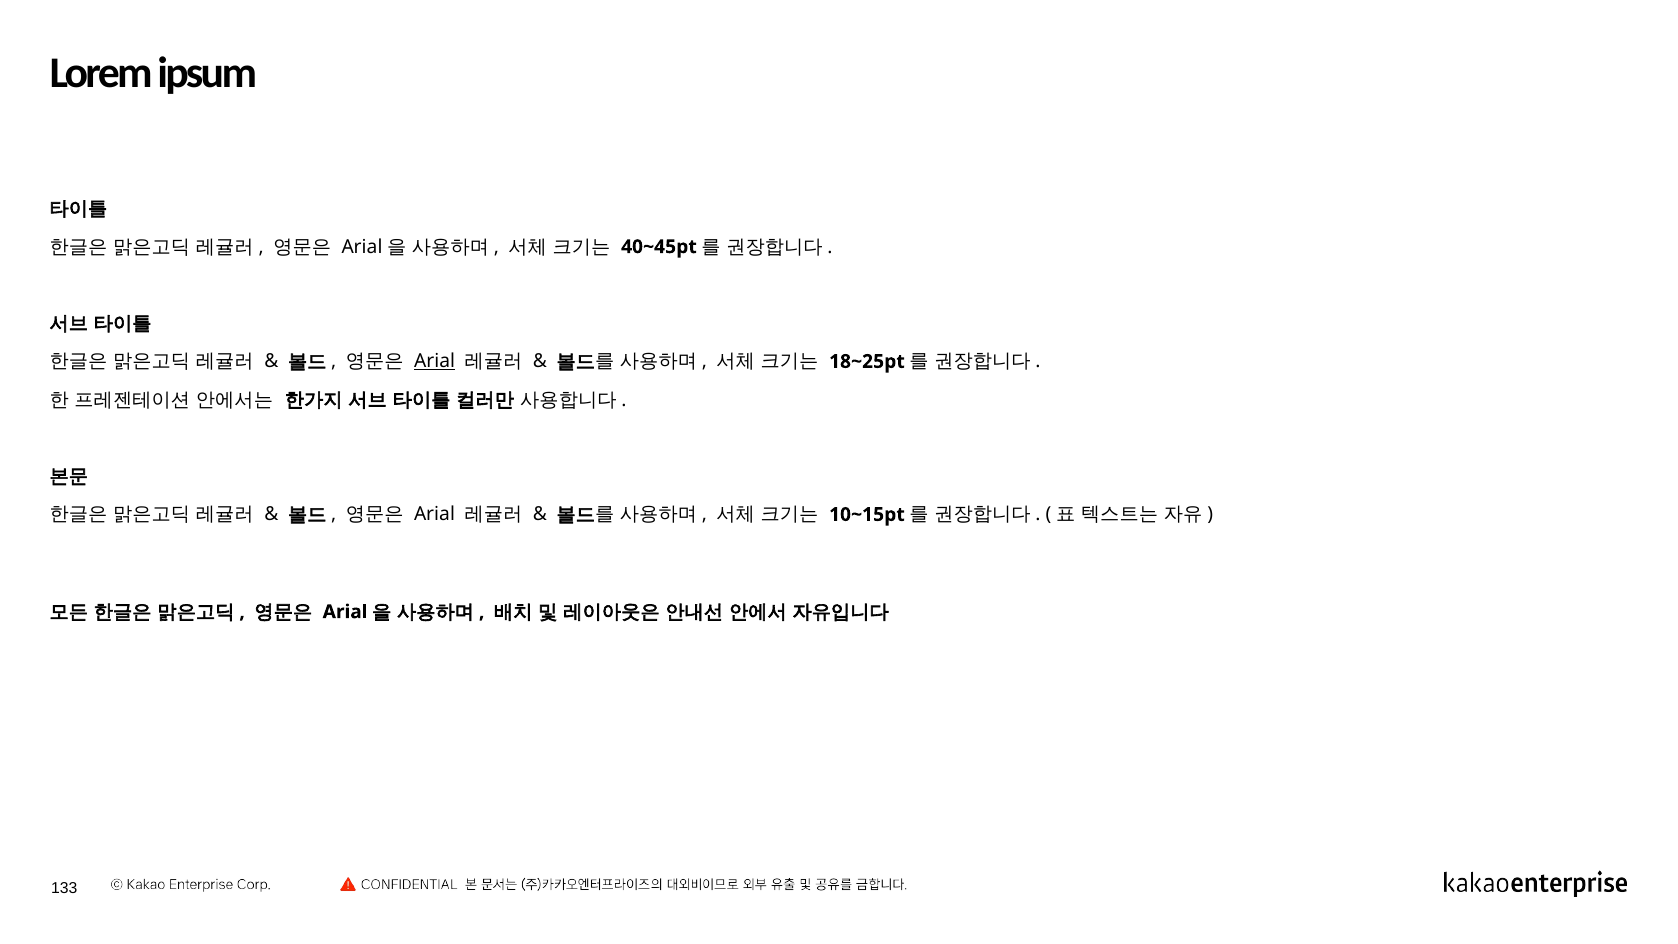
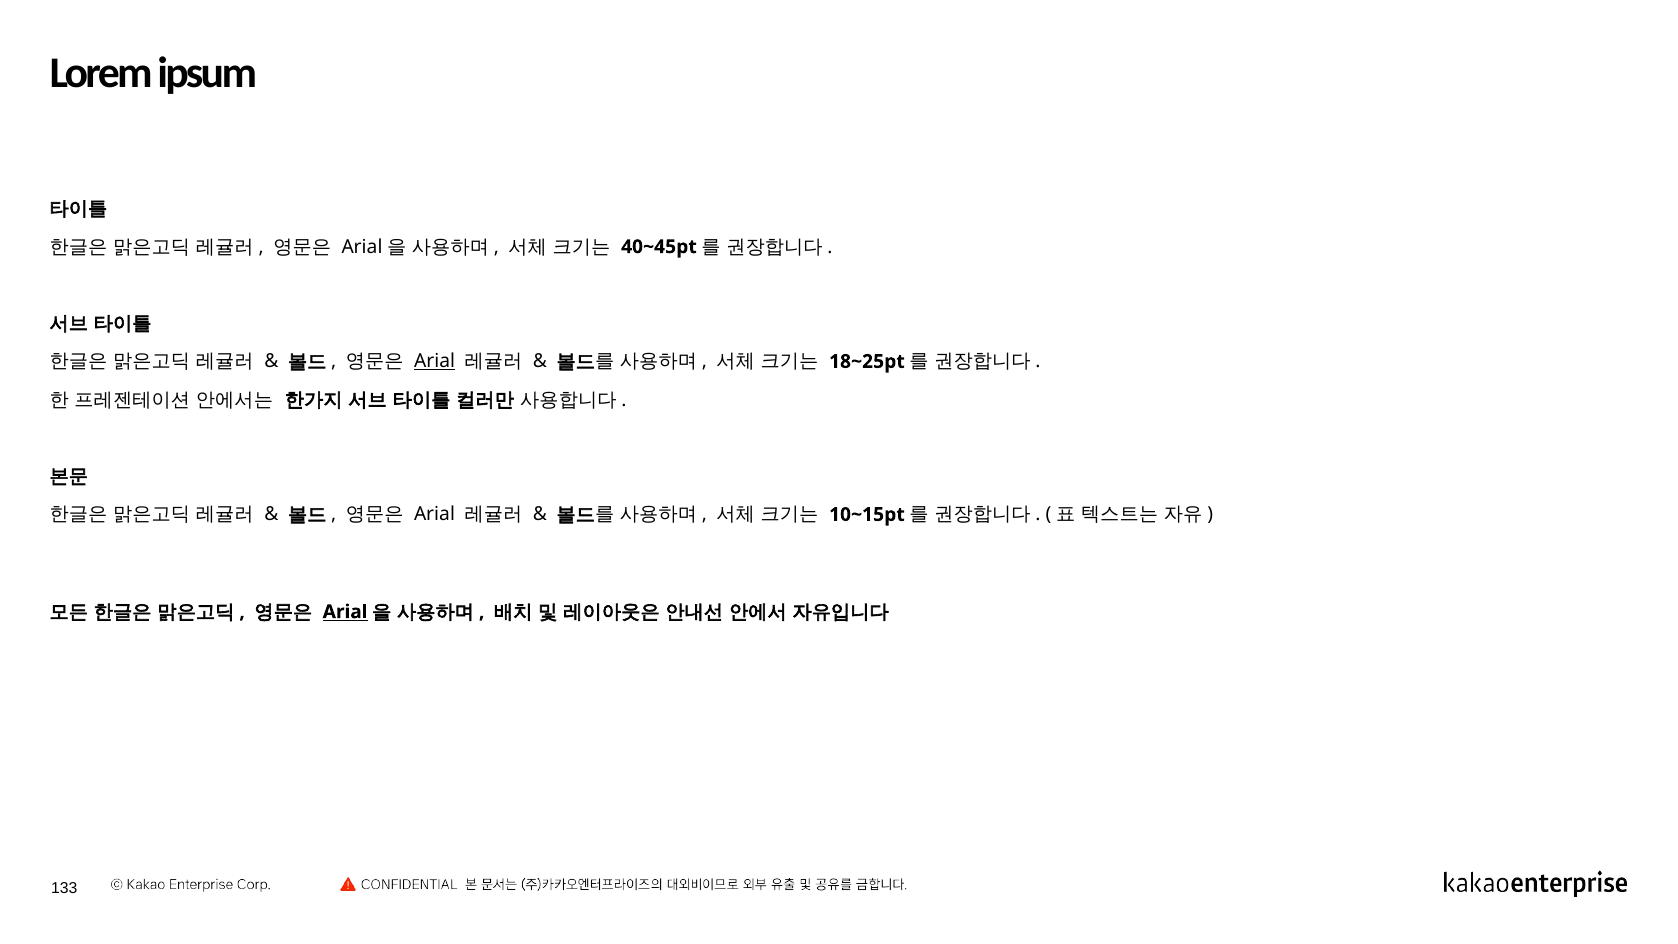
Arial at (345, 612) underline: none -> present
